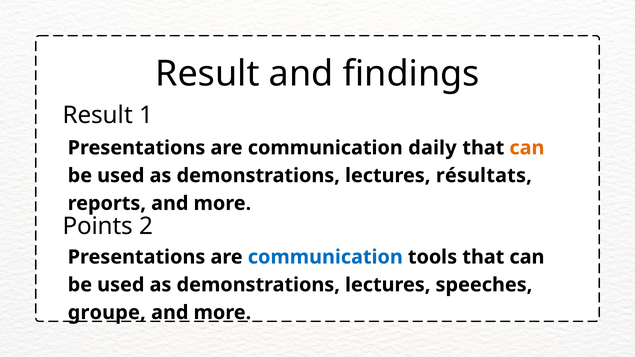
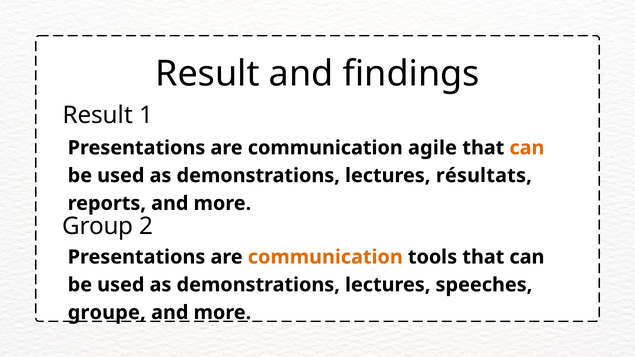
daily: daily -> agile
Points: Points -> Group
communication at (325, 257) colour: blue -> orange
